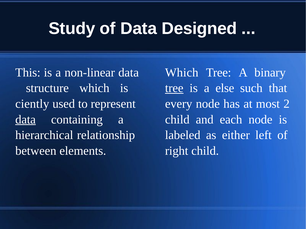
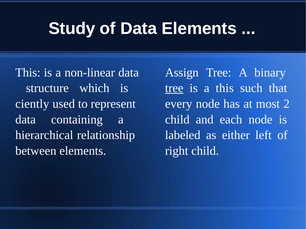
Data Designed: Designed -> Elements
Which at (182, 73): Which -> Assign
a else: else -> this
data at (26, 120) underline: present -> none
